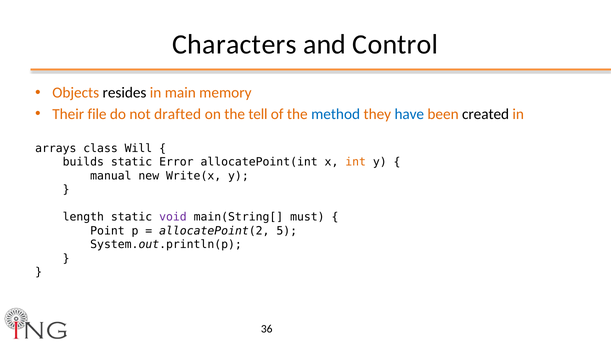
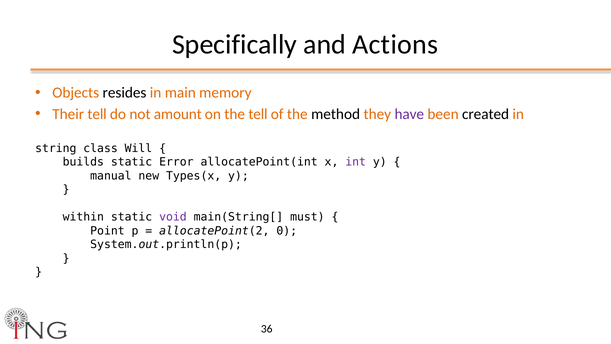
Characters: Characters -> Specifically
Control: Control -> Actions
Their file: file -> tell
drafted: drafted -> amount
method colour: blue -> black
have colour: blue -> purple
arrays: arrays -> string
int colour: orange -> purple
Write(x: Write(x -> Types(x
length: length -> within
5: 5 -> 0
